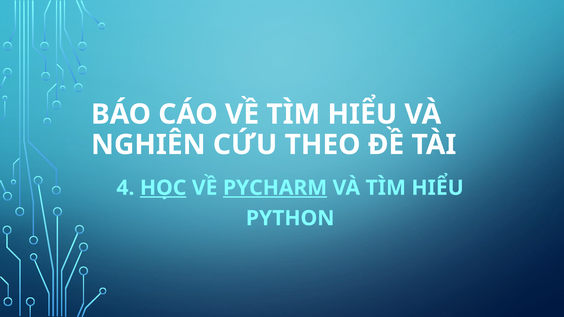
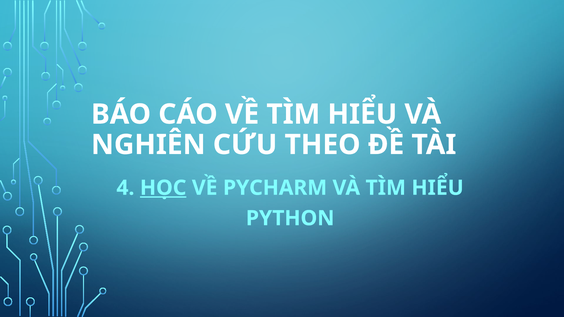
PYCHARM underline: present -> none
